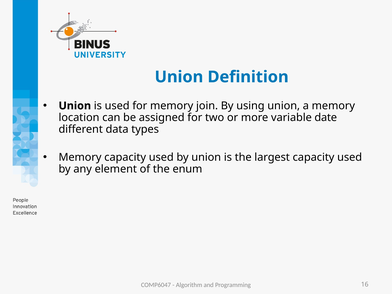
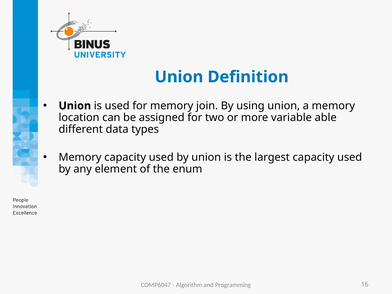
date: date -> able
